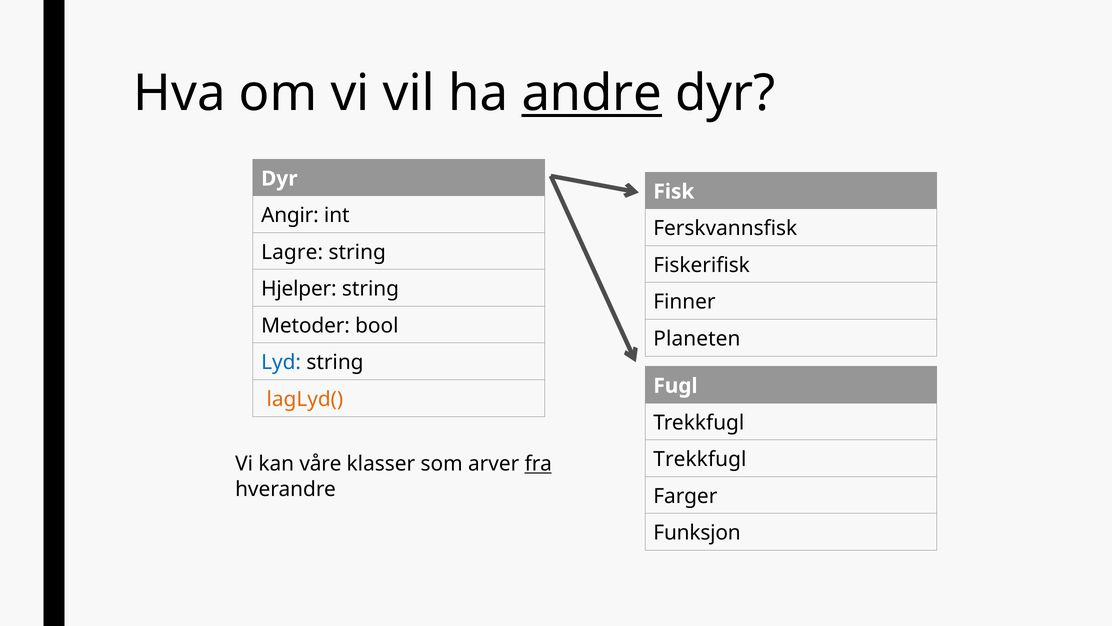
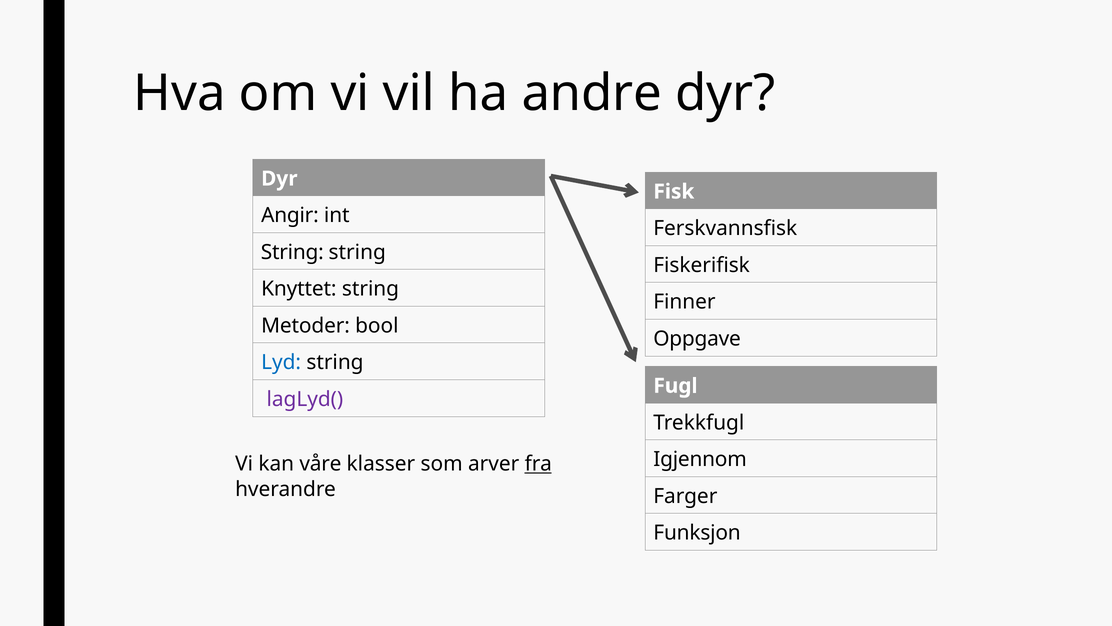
andre underline: present -> none
Lagre at (292, 252): Lagre -> String
Hjelper: Hjelper -> Knyttet
Planeten: Planeten -> Oppgave
lagLyd( colour: orange -> purple
Trekkfugl at (700, 459): Trekkfugl -> Igjennom
